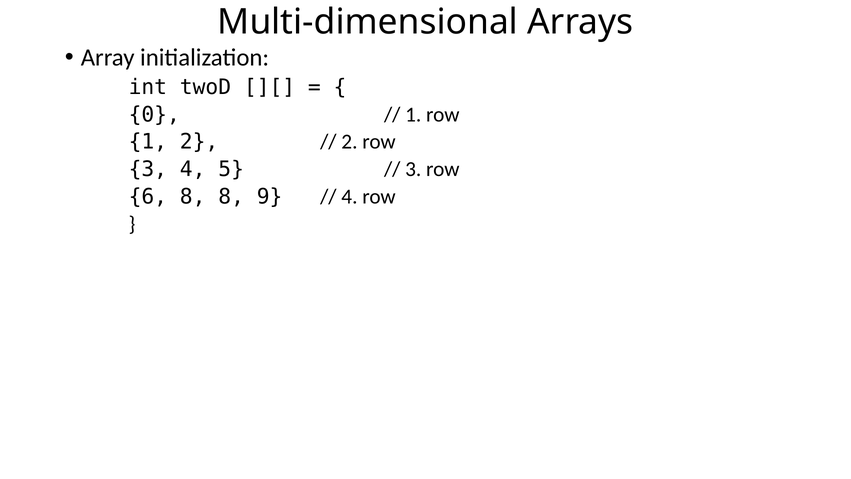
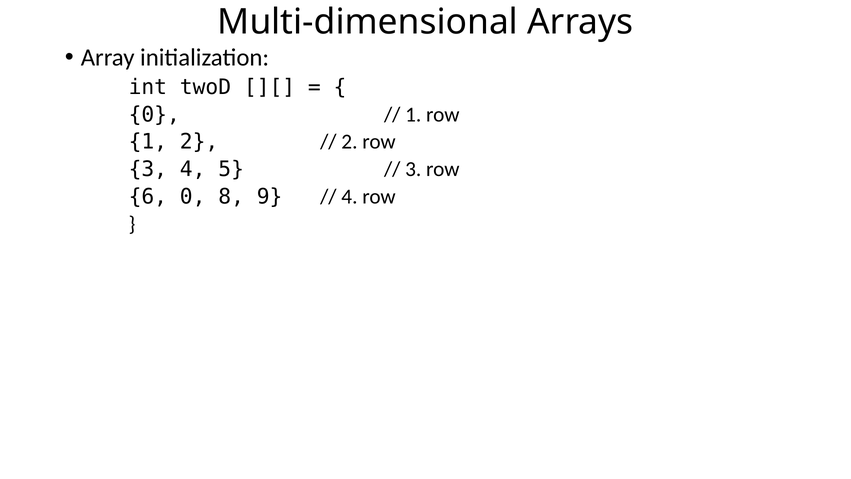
6 8: 8 -> 0
